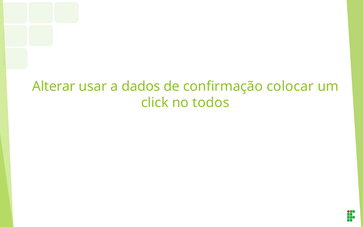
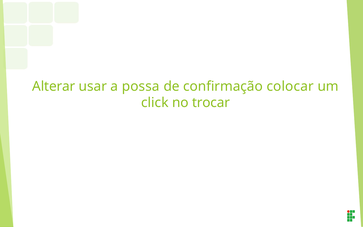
dados: dados -> possa
todos: todos -> trocar
